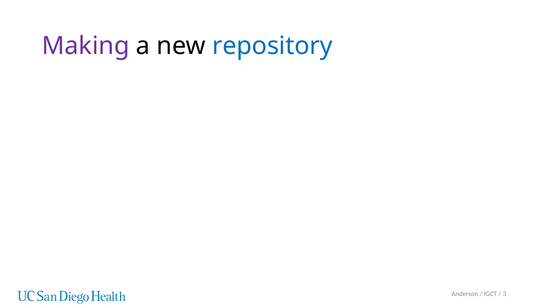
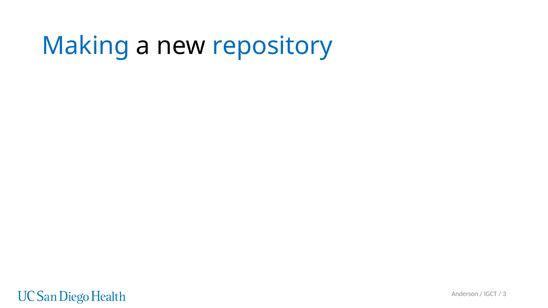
Making colour: purple -> blue
